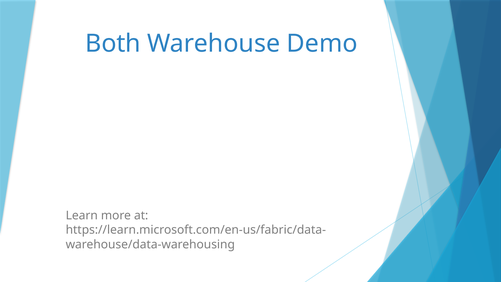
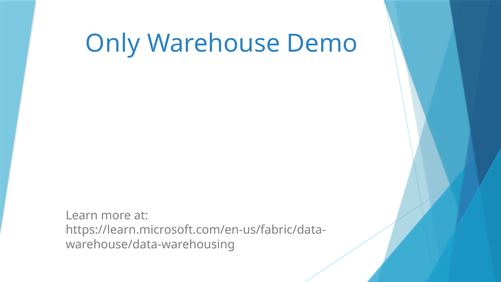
Both: Both -> Only
